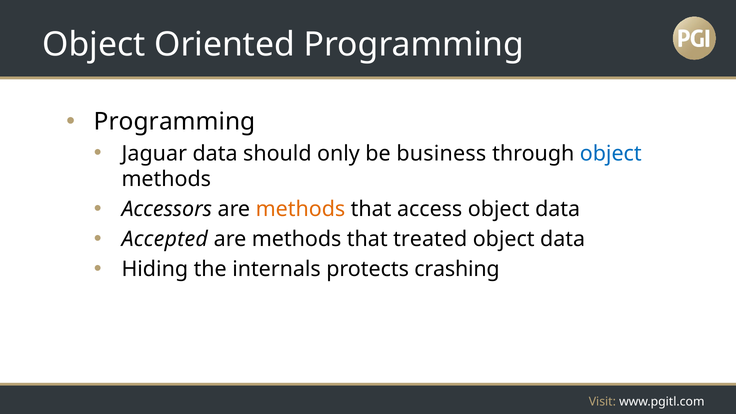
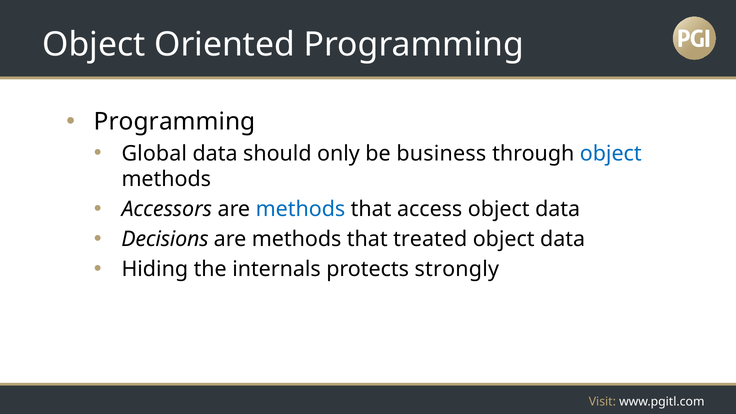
Jaguar: Jaguar -> Global
methods at (300, 209) colour: orange -> blue
Accepted: Accepted -> Decisions
crashing: crashing -> strongly
